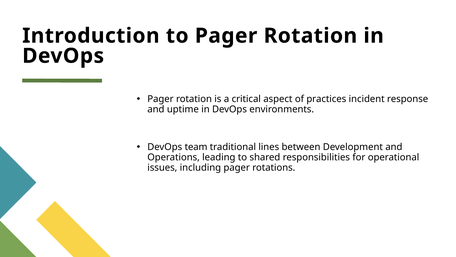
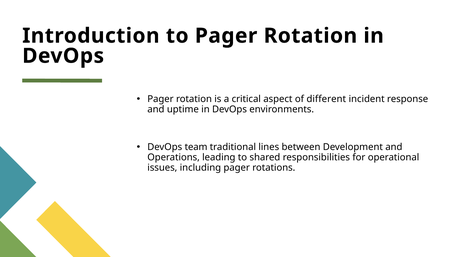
practices: practices -> different
